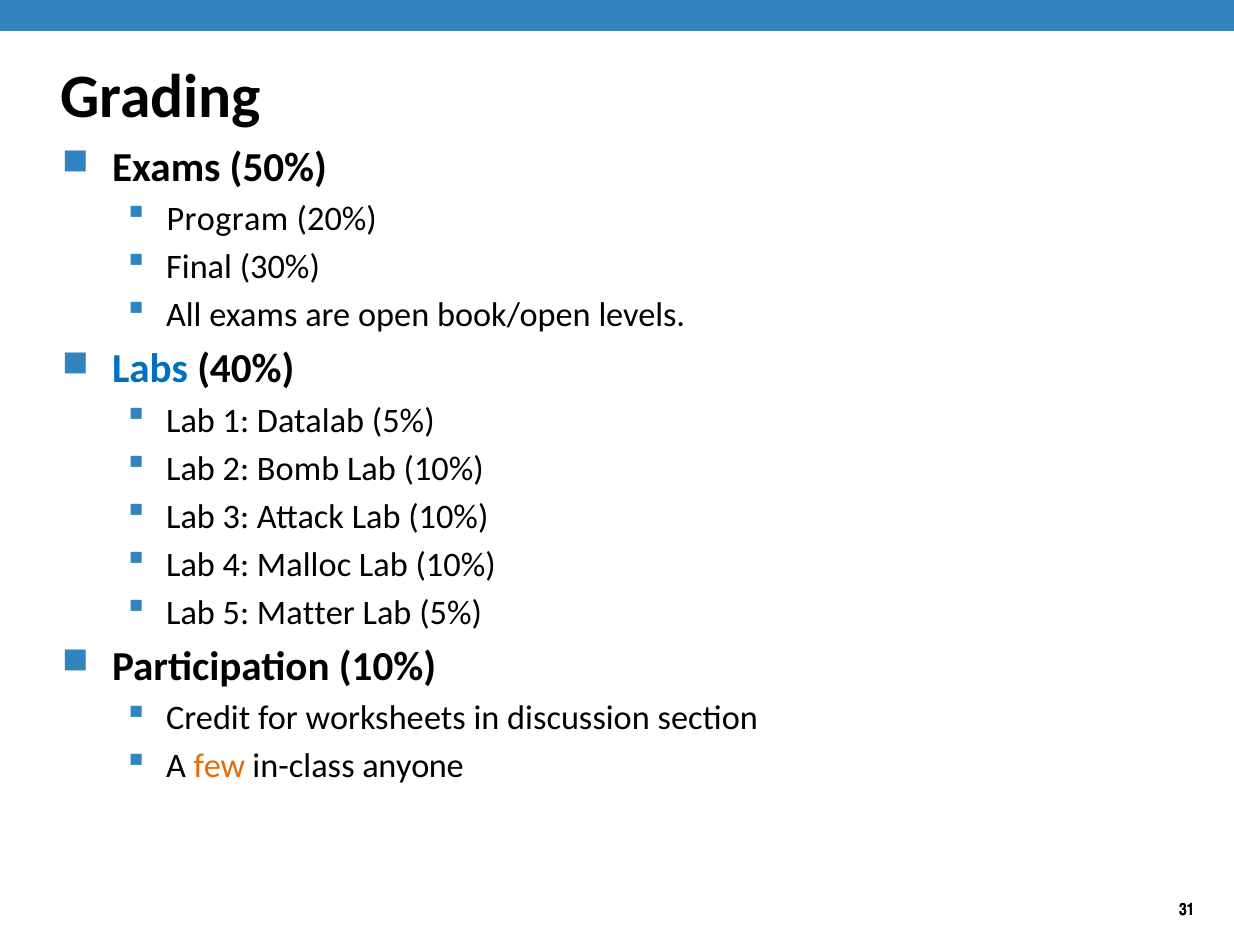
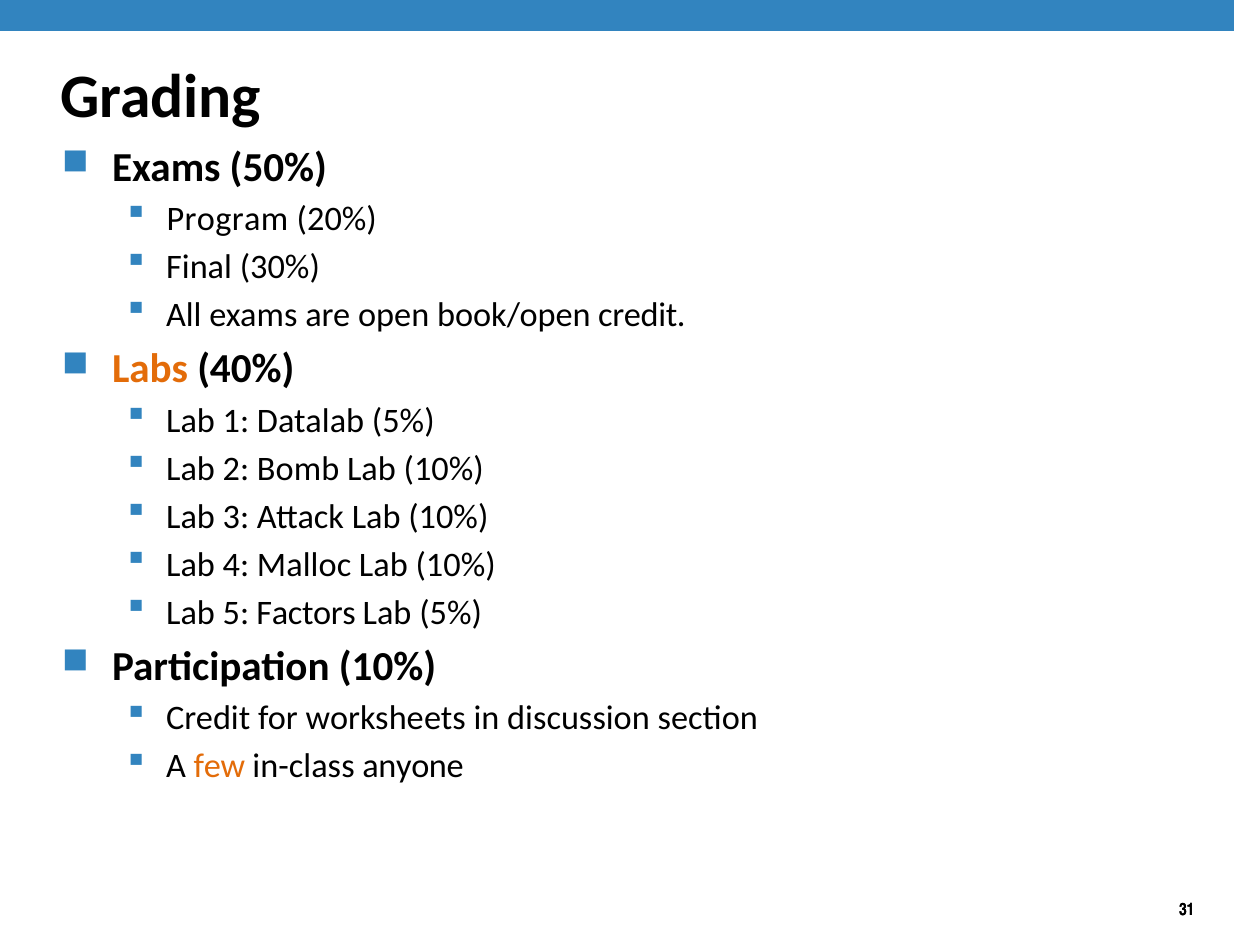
book/open levels: levels -> credit
Labs colour: blue -> orange
Matter: Matter -> Factors
